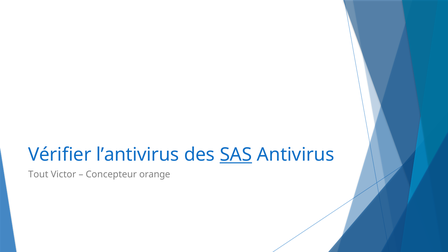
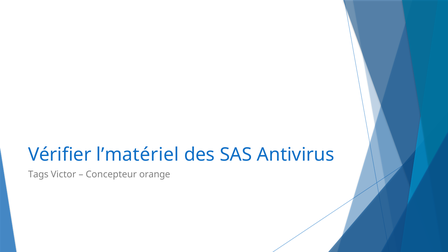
l’antivirus: l’antivirus -> l’matériel
SAS underline: present -> none
Tout: Tout -> Tags
